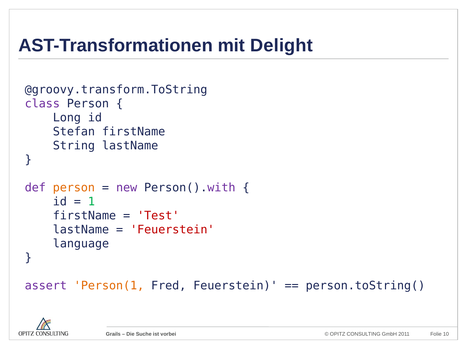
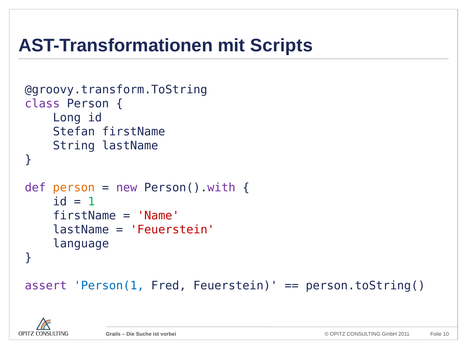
Delight: Delight -> Scripts
Test: Test -> Name
Person(1 colour: orange -> blue
